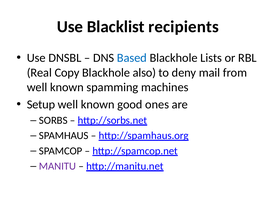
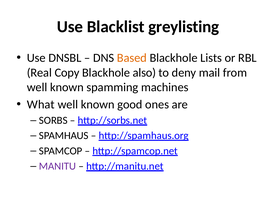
recipients: recipients -> greylisting
Based colour: blue -> orange
Setup: Setup -> What
